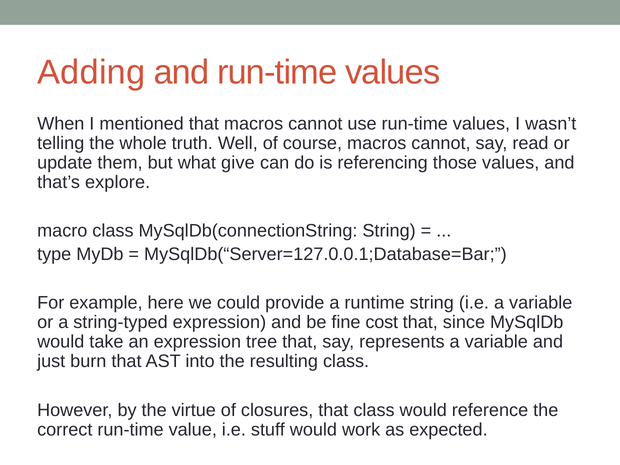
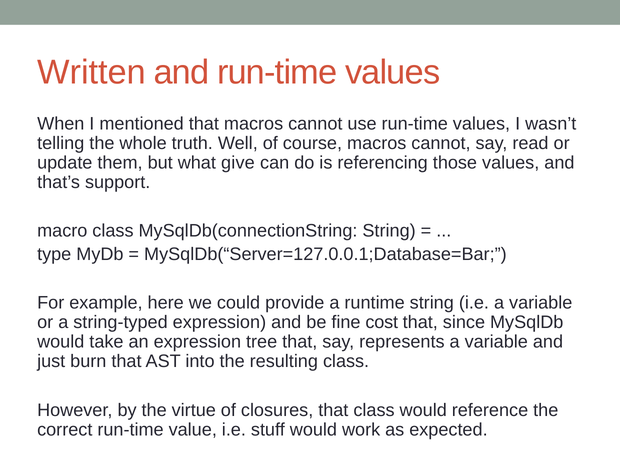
Adding: Adding -> Written
explore: explore -> support
